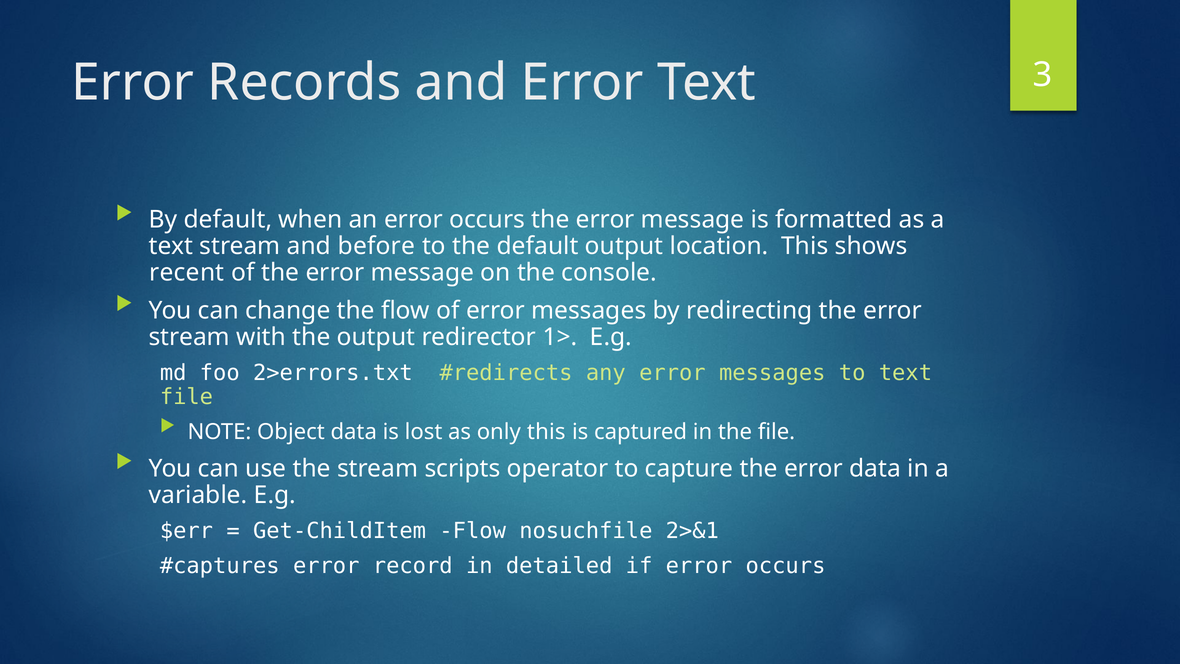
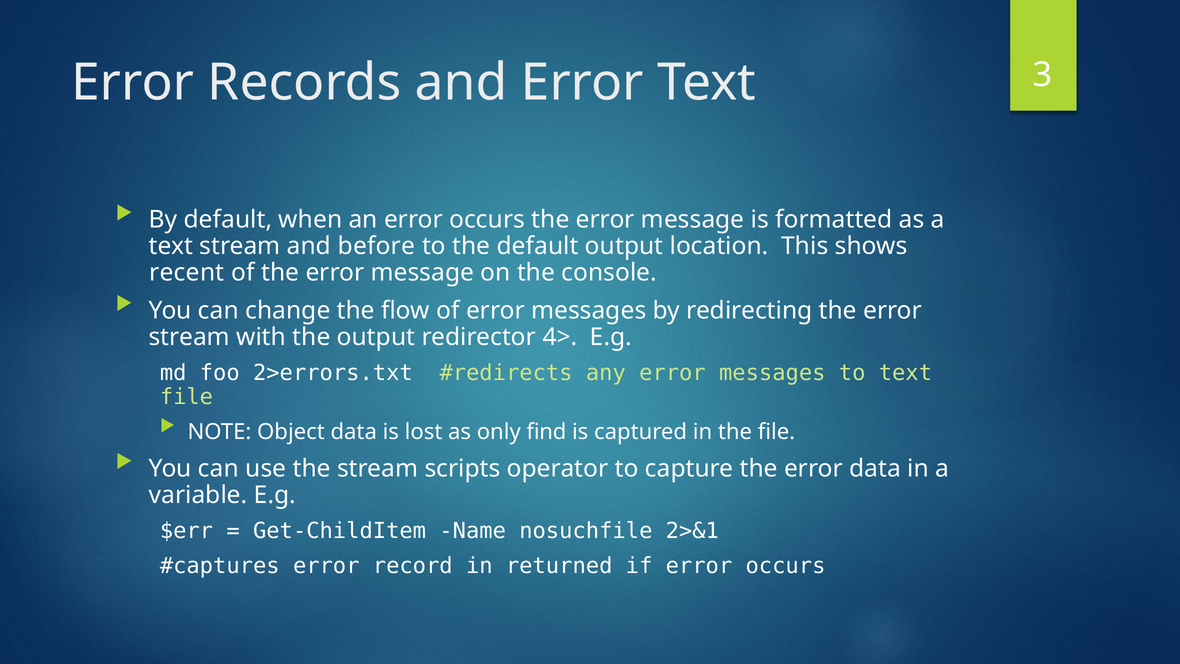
1>: 1> -> 4>
only this: this -> find
Get-ChildItem Flow: Flow -> Name
detailed: detailed -> returned
